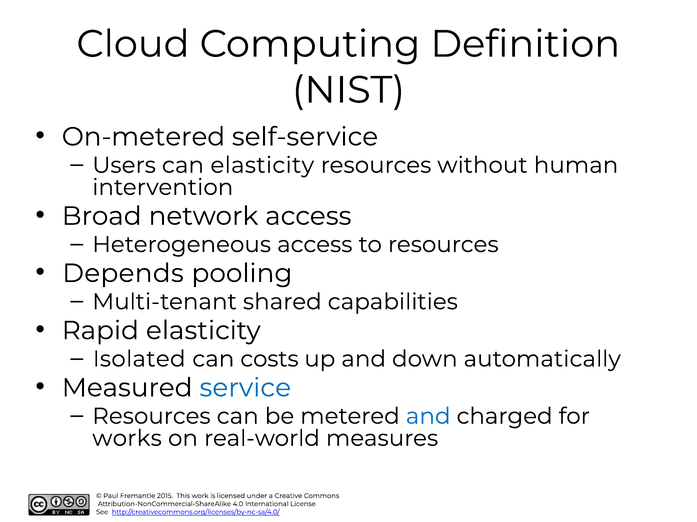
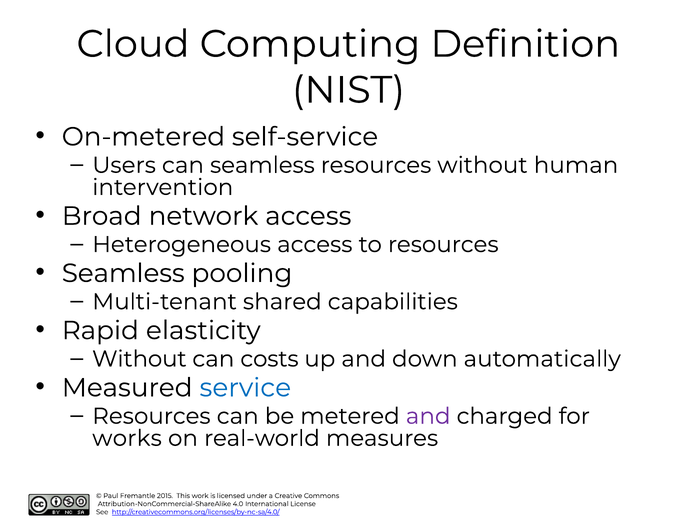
can elasticity: elasticity -> seamless
Depends at (123, 274): Depends -> Seamless
Isolated at (139, 359): Isolated -> Without
and at (428, 417) colour: blue -> purple
